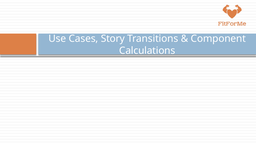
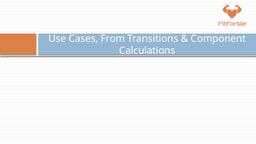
Story: Story -> From
